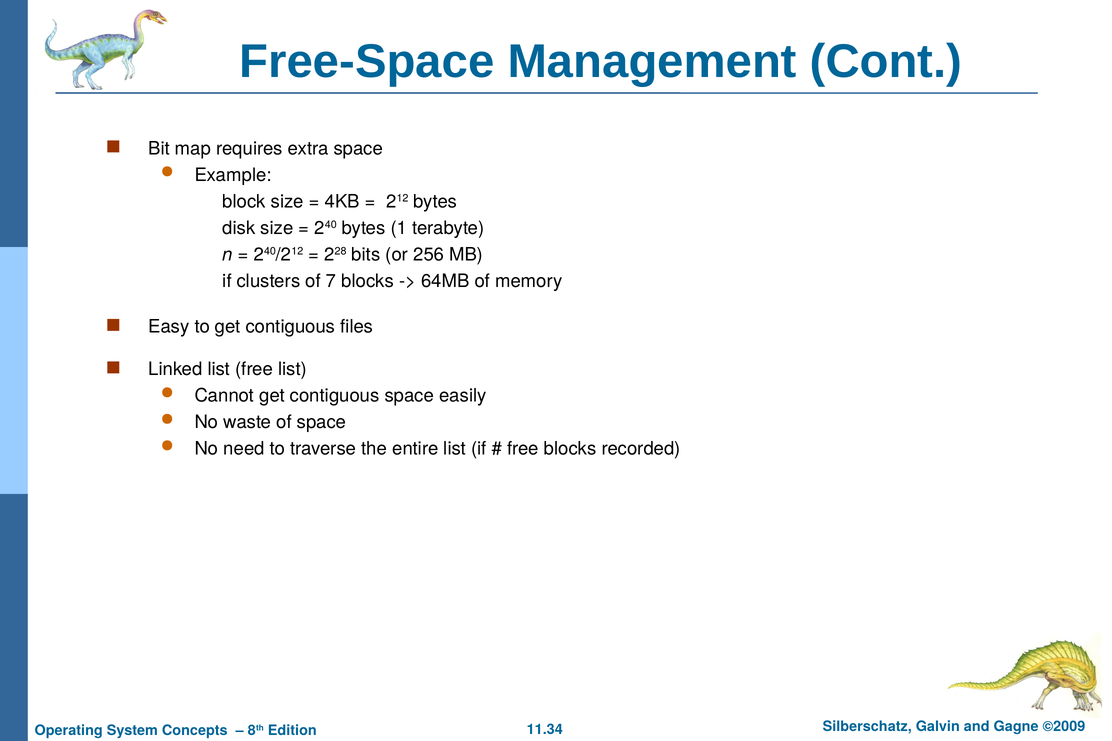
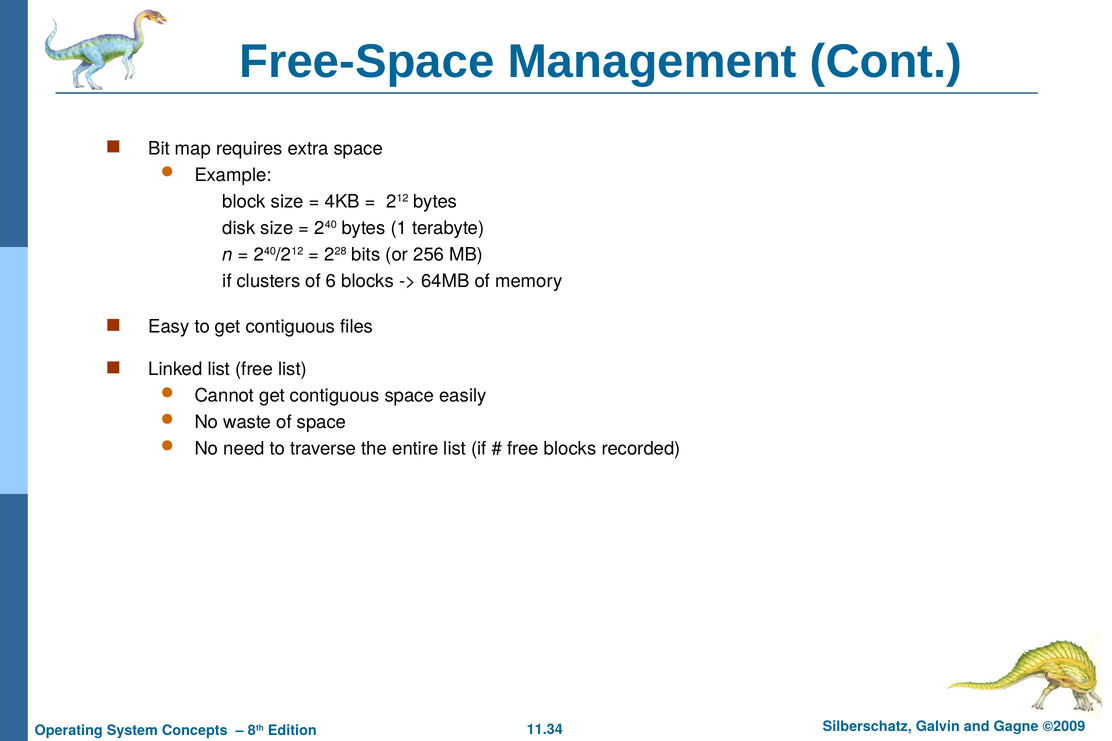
7: 7 -> 6
